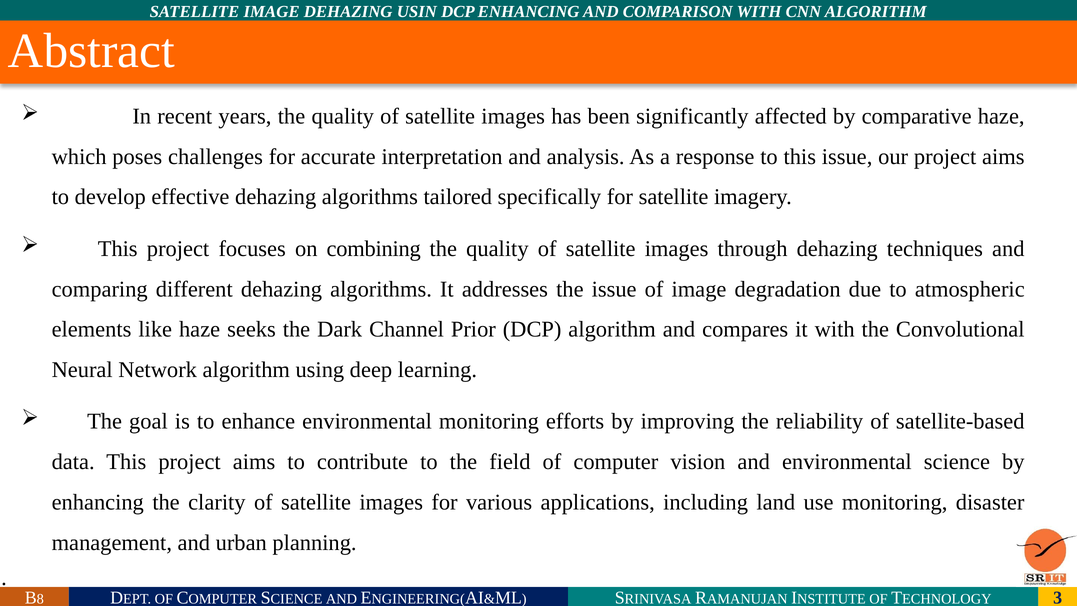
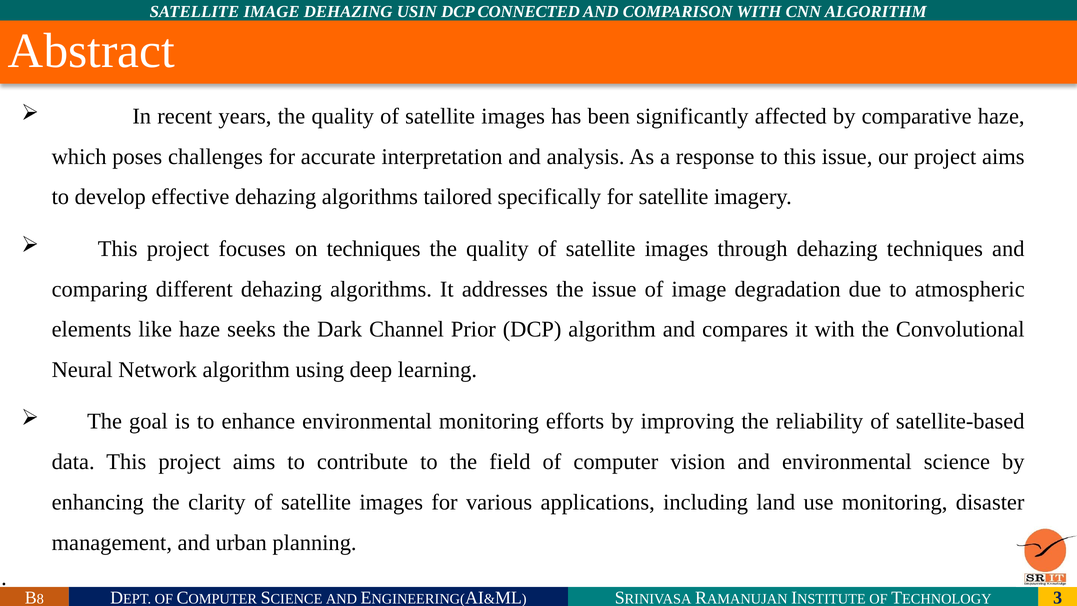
DCP ENHANCING: ENHANCING -> CONNECTED
on combining: combining -> techniques
